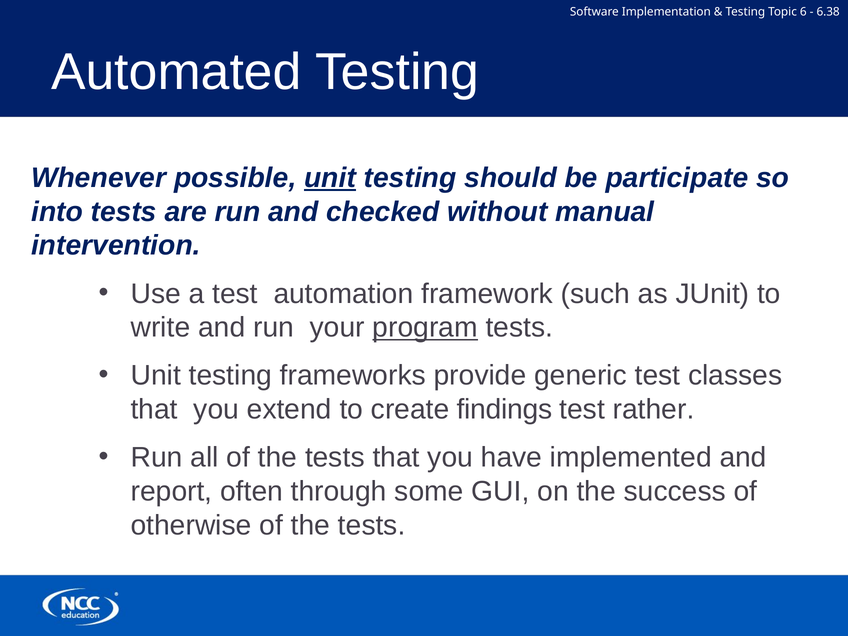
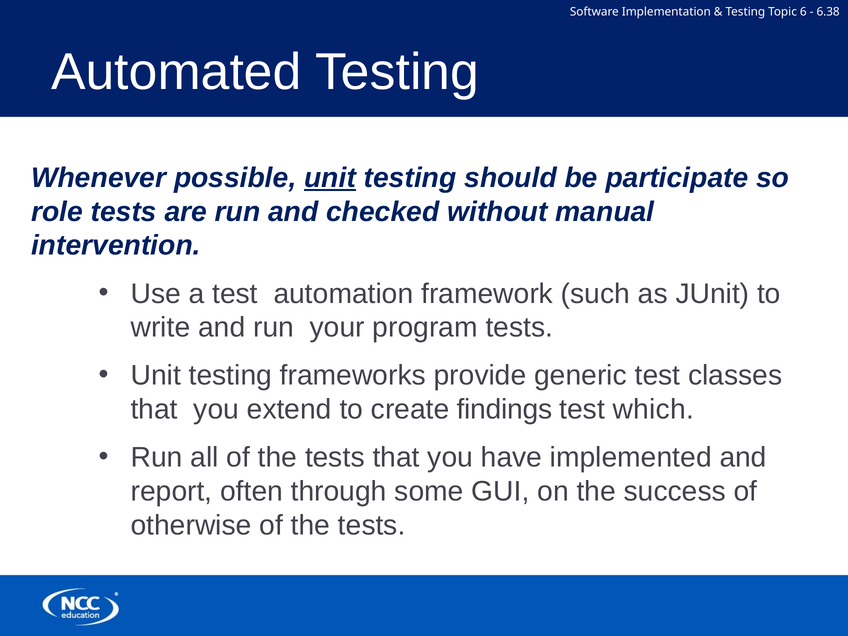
into: into -> role
program underline: present -> none
rather: rather -> which
